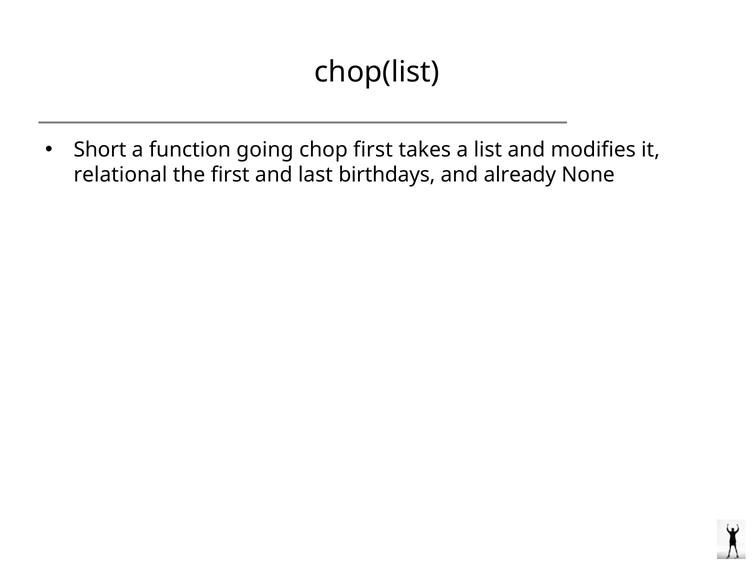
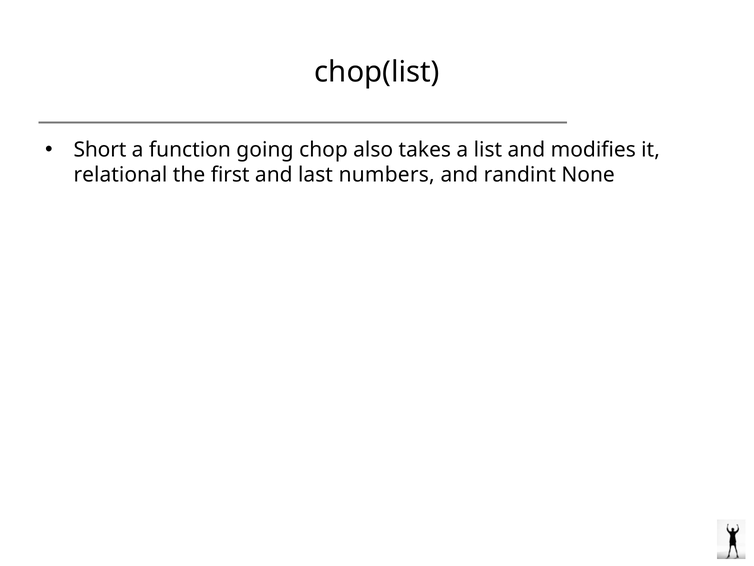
chop first: first -> also
birthdays: birthdays -> numbers
already: already -> randint
